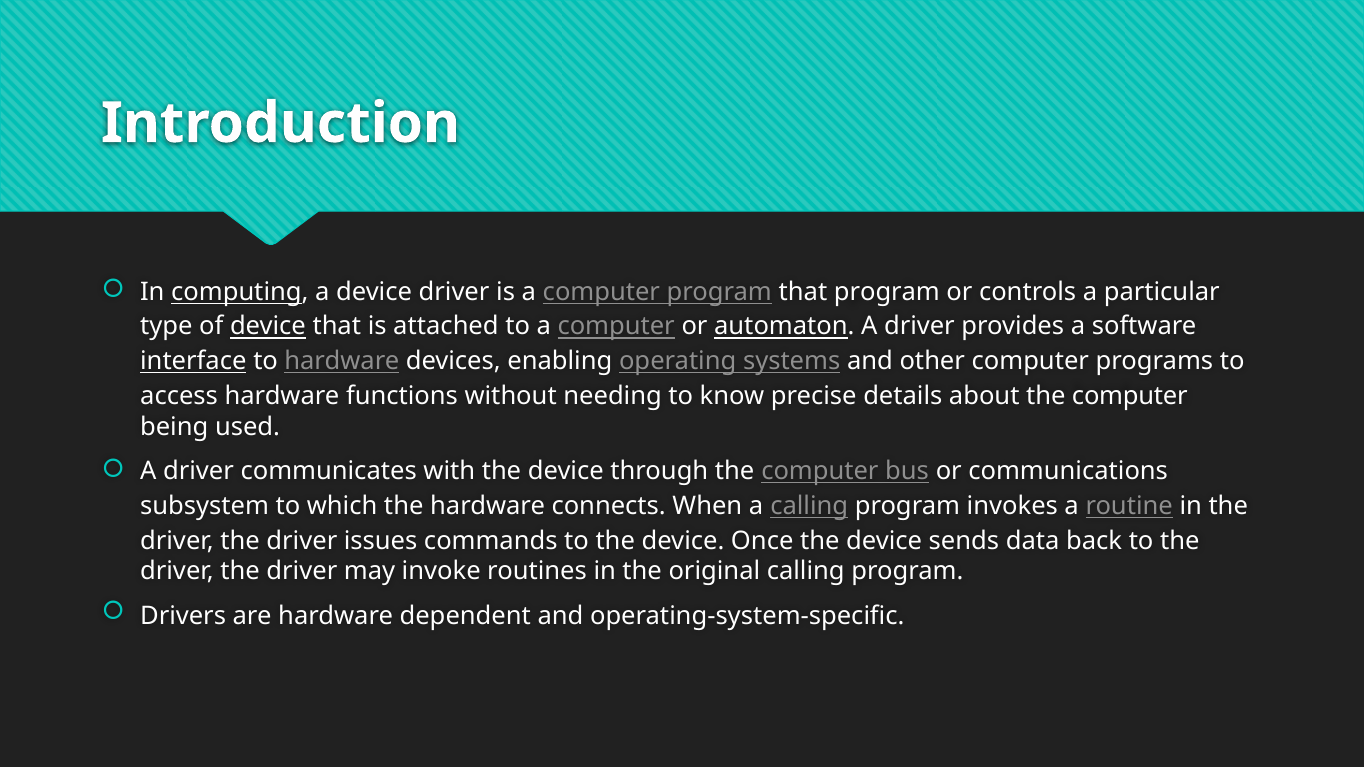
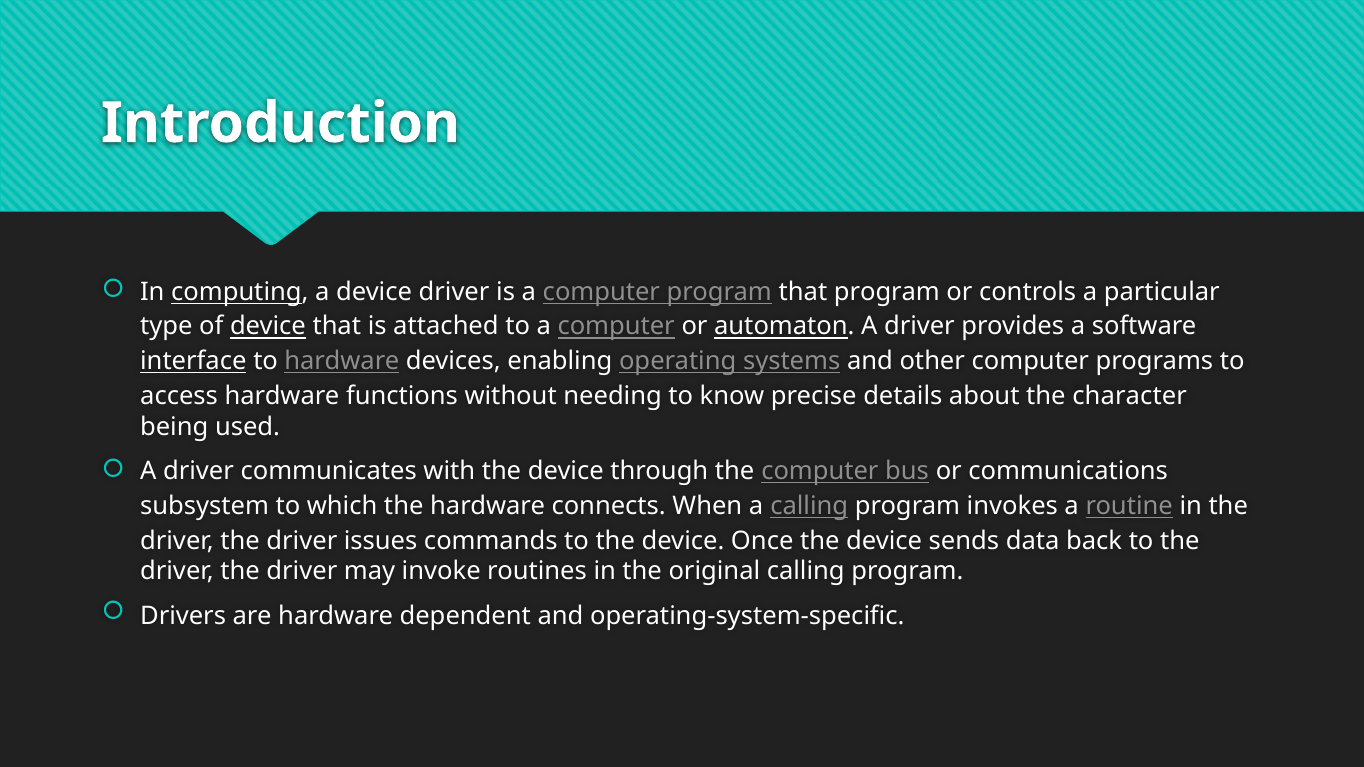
about the computer: computer -> character
